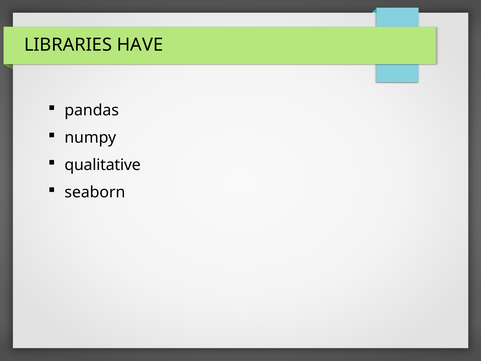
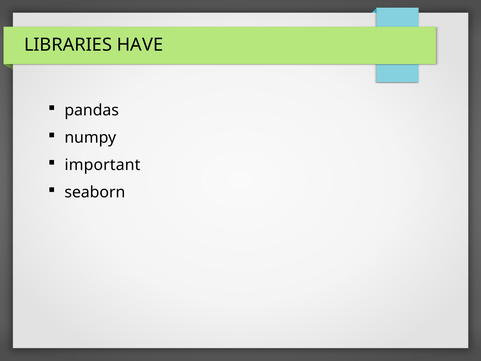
qualitative: qualitative -> important
